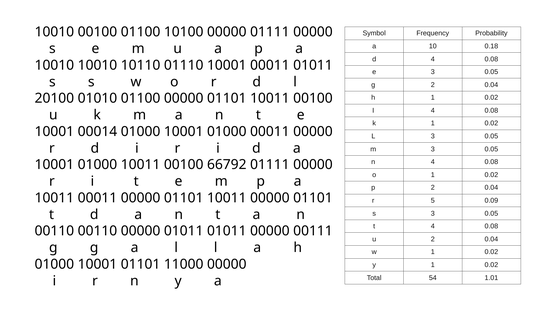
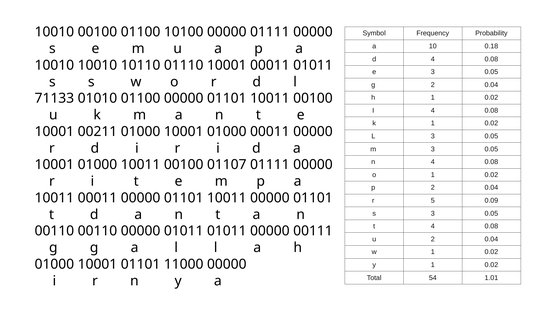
20100: 20100 -> 71133
00014: 00014 -> 00211
66792: 66792 -> 01107
